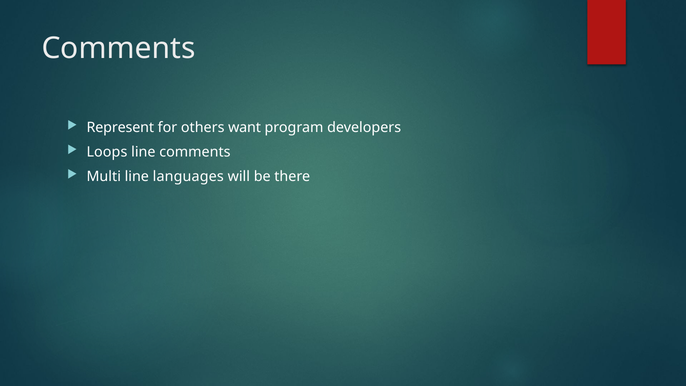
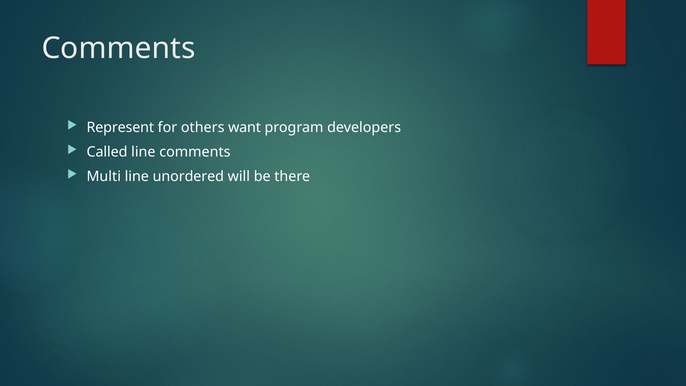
Loops: Loops -> Called
languages: languages -> unordered
